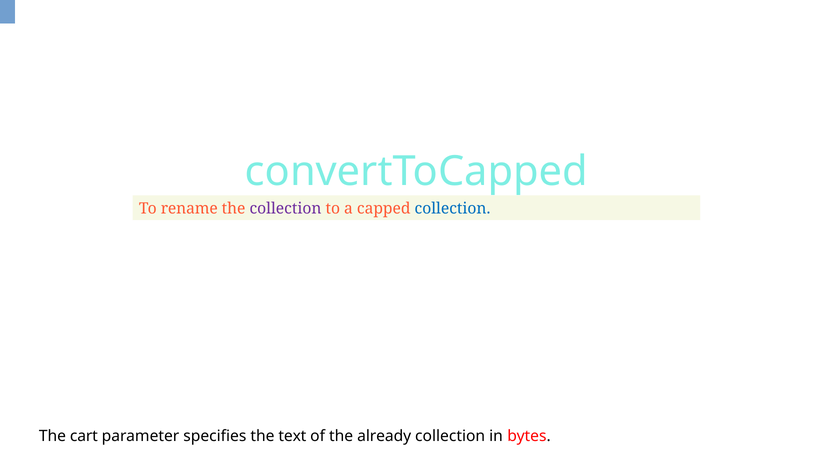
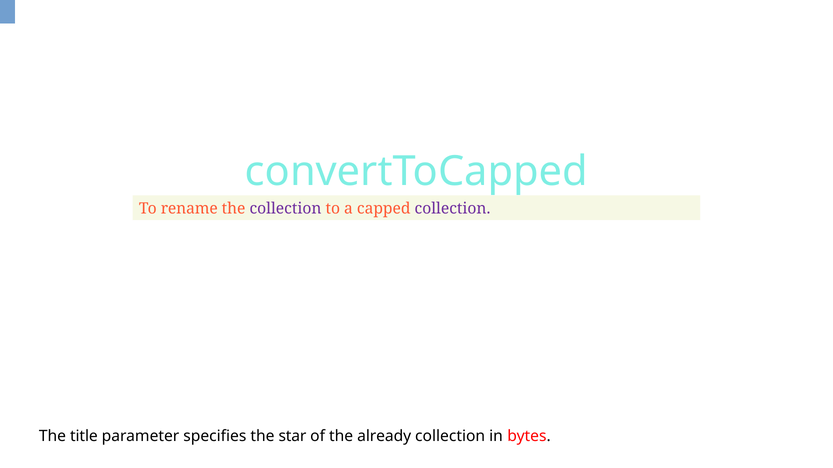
collection at (453, 209) colour: blue -> purple
cart: cart -> title
text: text -> star
